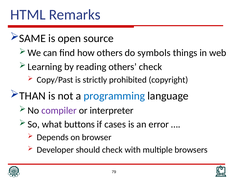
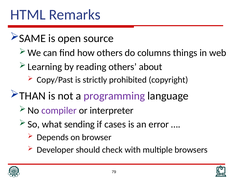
symbols: symbols -> columns
others check: check -> about
programming colour: blue -> purple
buttons: buttons -> sending
